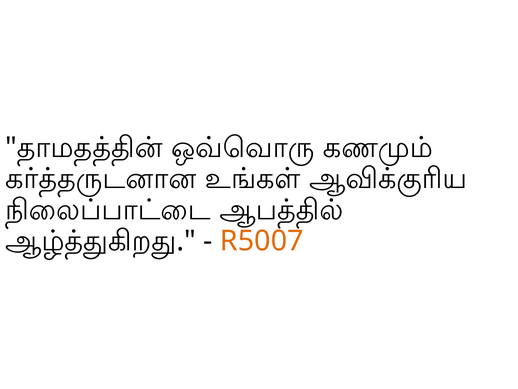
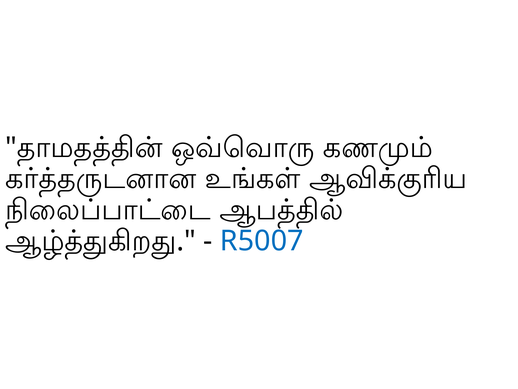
R5007 colour: orange -> blue
